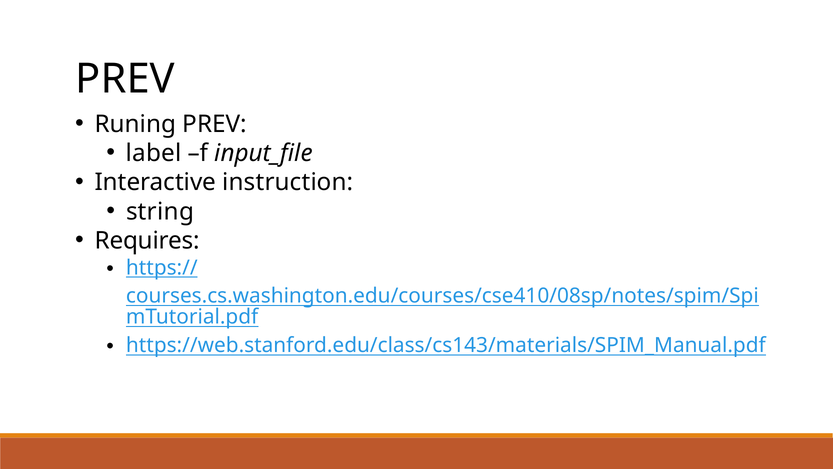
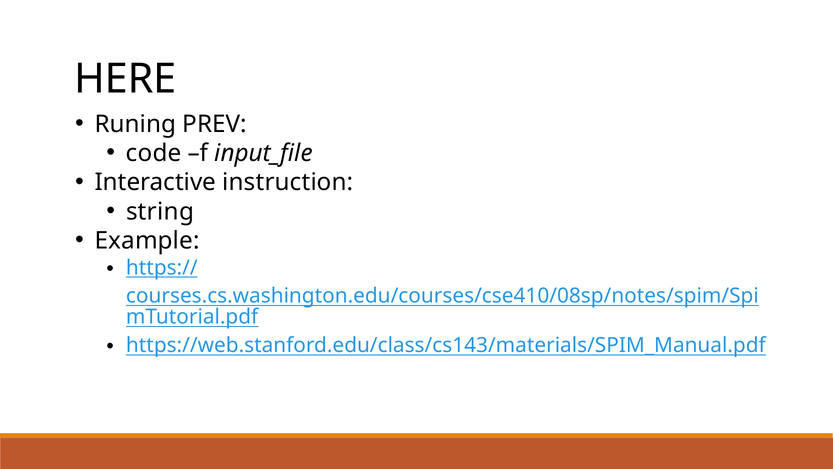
PREV at (125, 79): PREV -> HERE
label: label -> code
Requires: Requires -> Example
